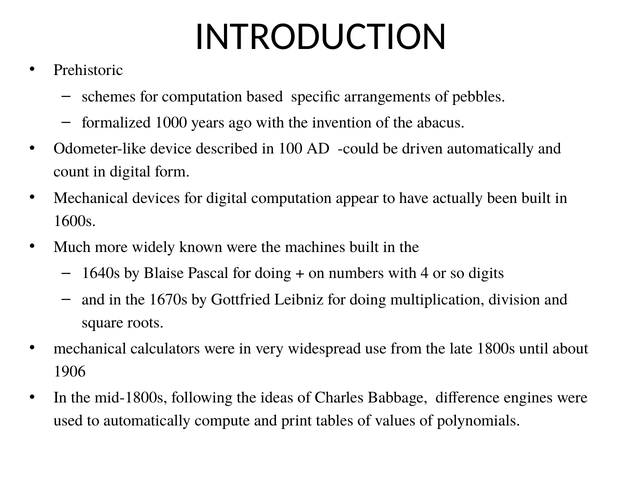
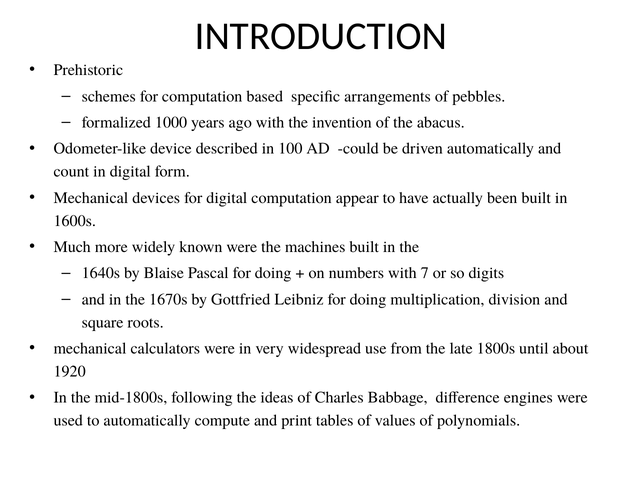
4: 4 -> 7
1906: 1906 -> 1920
